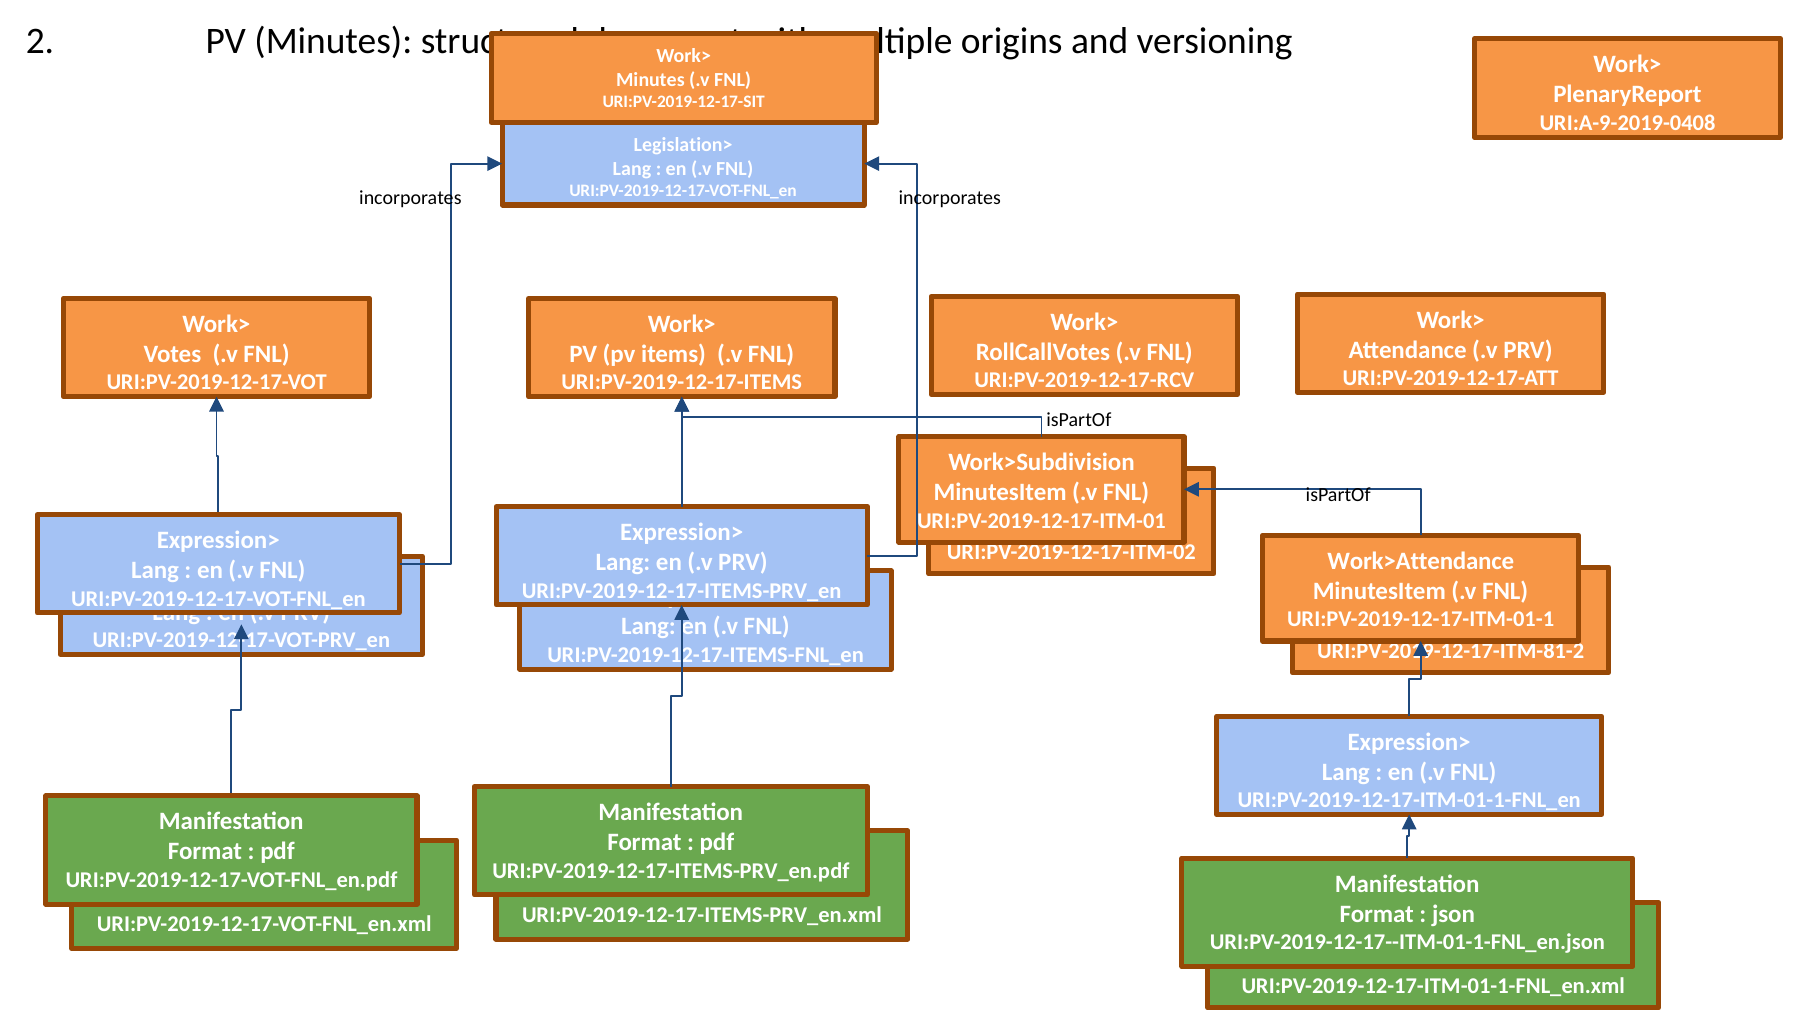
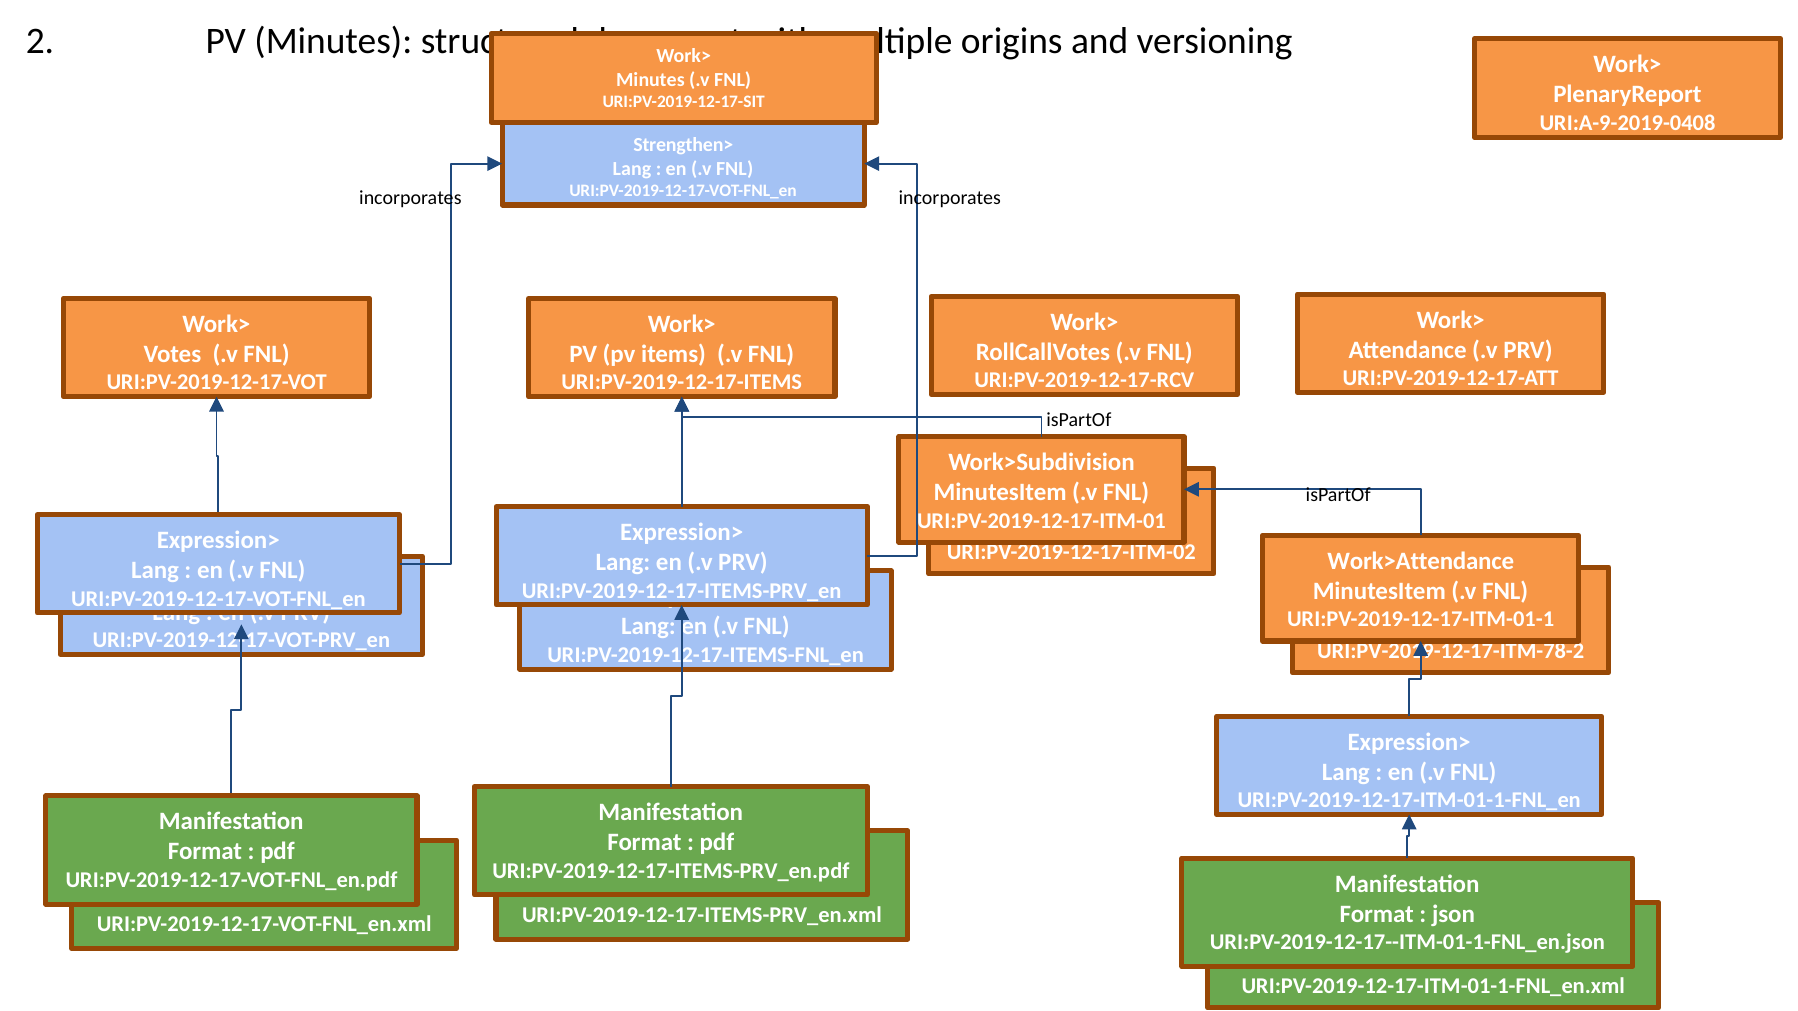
Legislation>: Legislation> -> Strengthen>
URI:PV-2019-12-17-ITM-81-2: URI:PV-2019-12-17-ITM-81-2 -> URI:PV-2019-12-17-ITM-78-2
